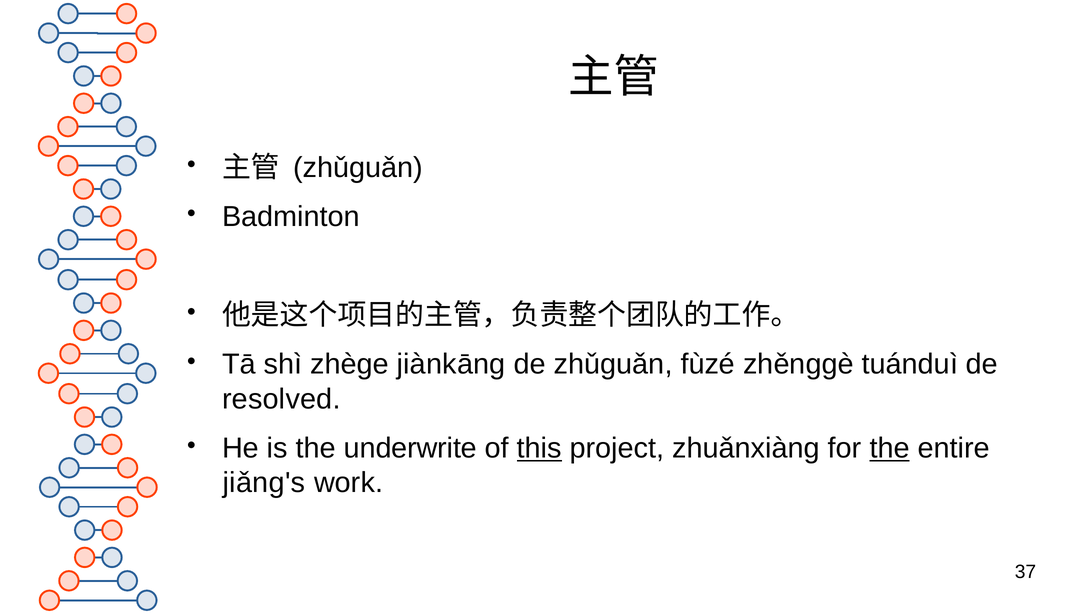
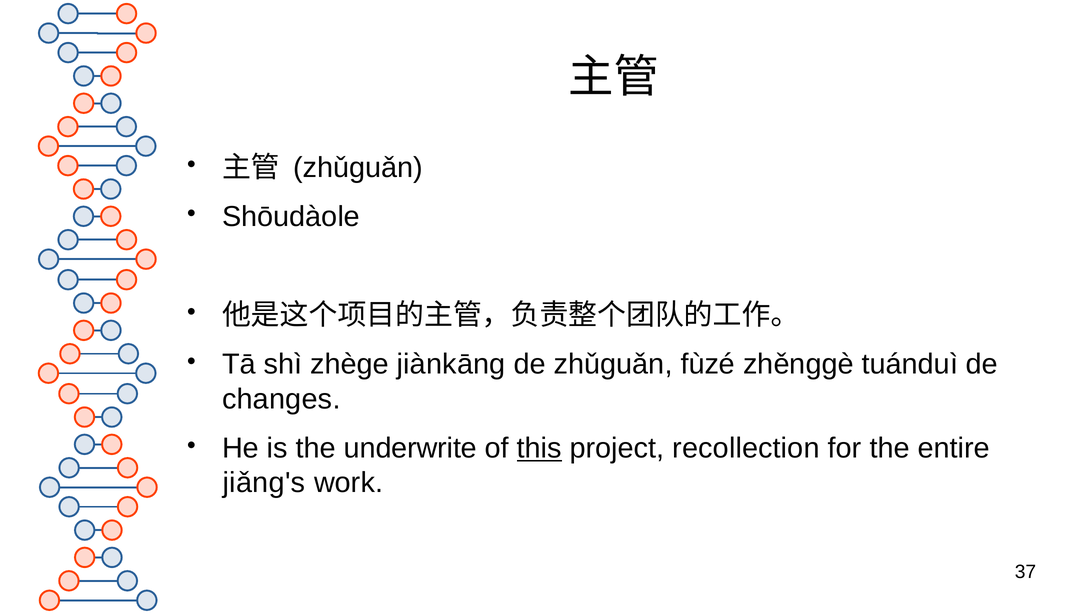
Badminton: Badminton -> Shōudàole
resolved: resolved -> changes
zhuǎnxiàng: zhuǎnxiàng -> recollection
the at (890, 448) underline: present -> none
